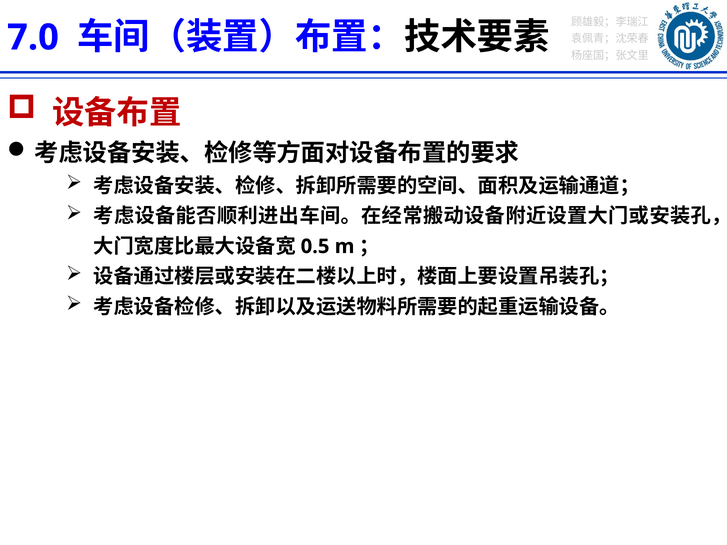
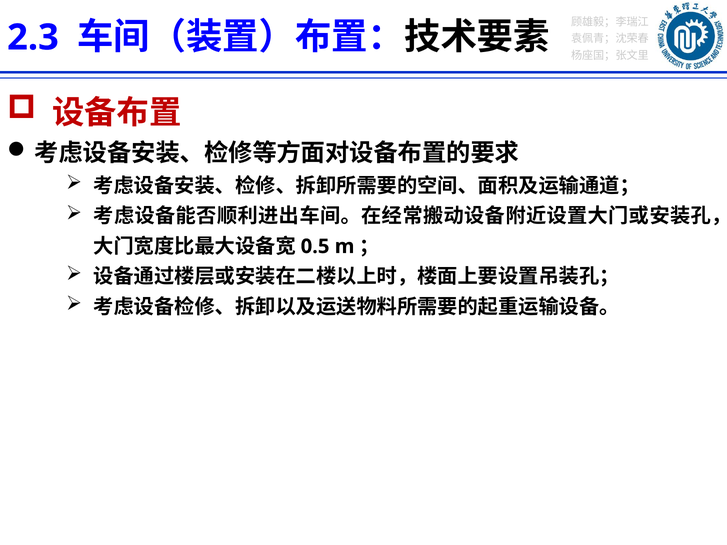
7.0: 7.0 -> 2.3
